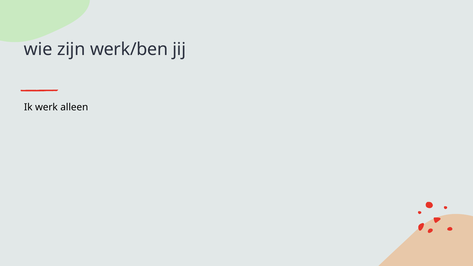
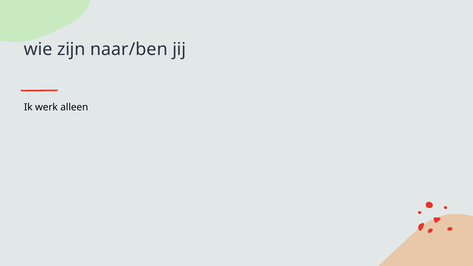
werk/ben: werk/ben -> naar/ben
